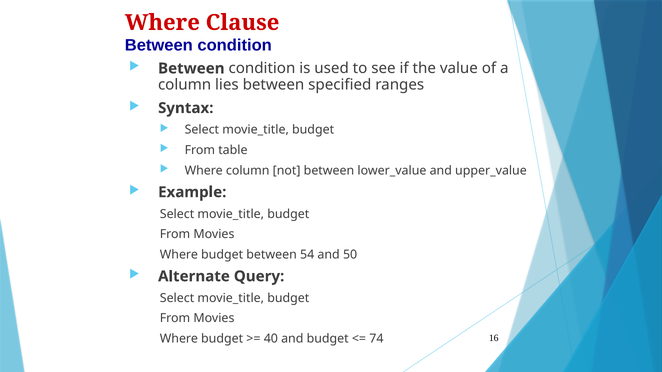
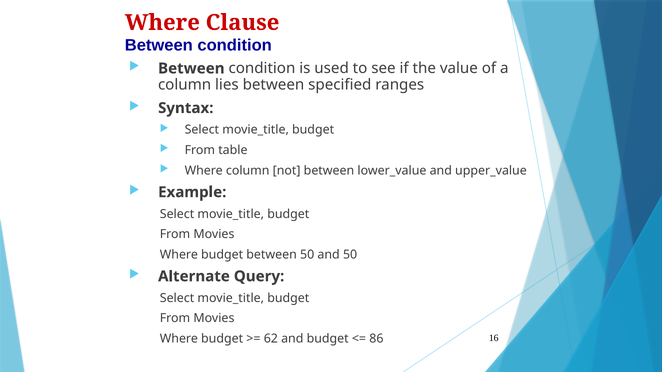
between 54: 54 -> 50
40: 40 -> 62
74: 74 -> 86
